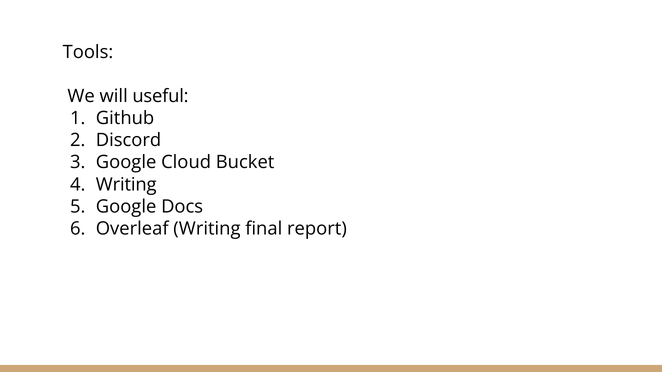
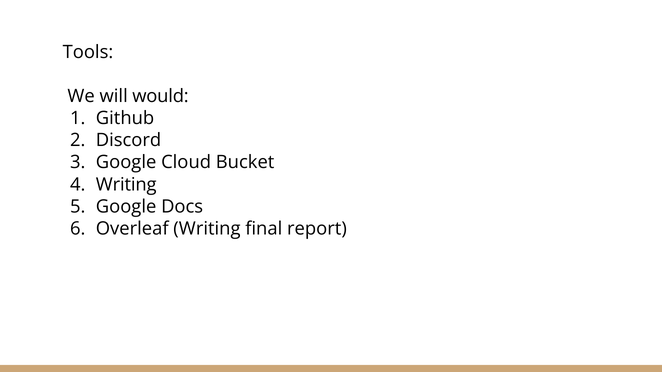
useful: useful -> would
